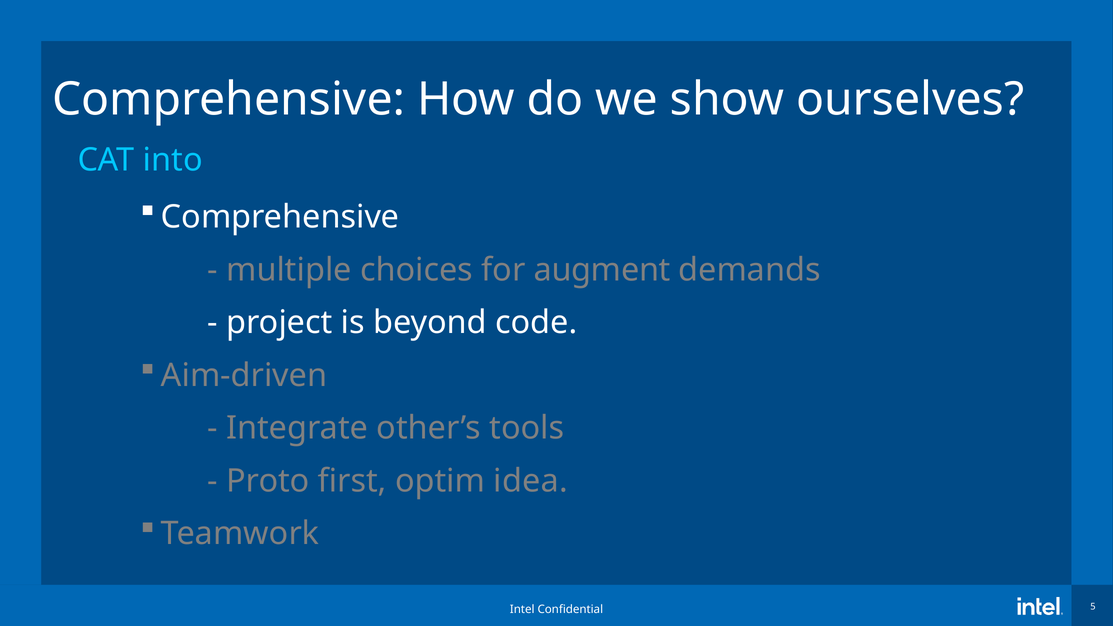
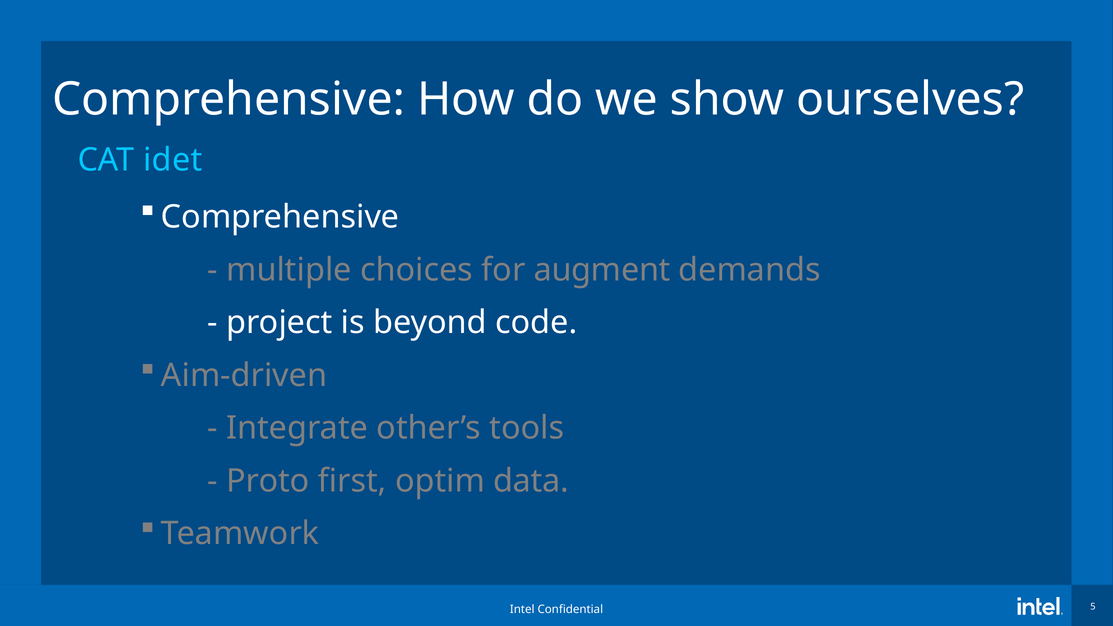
into: into -> idet
idea: idea -> data
